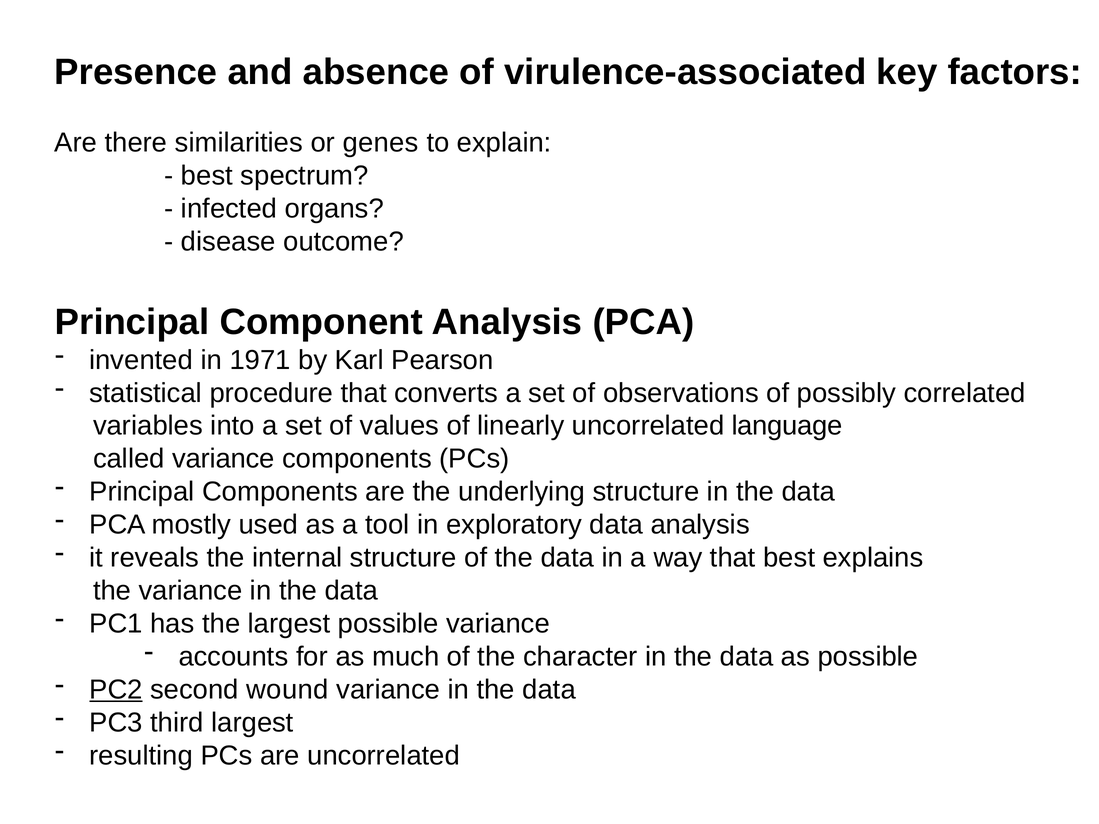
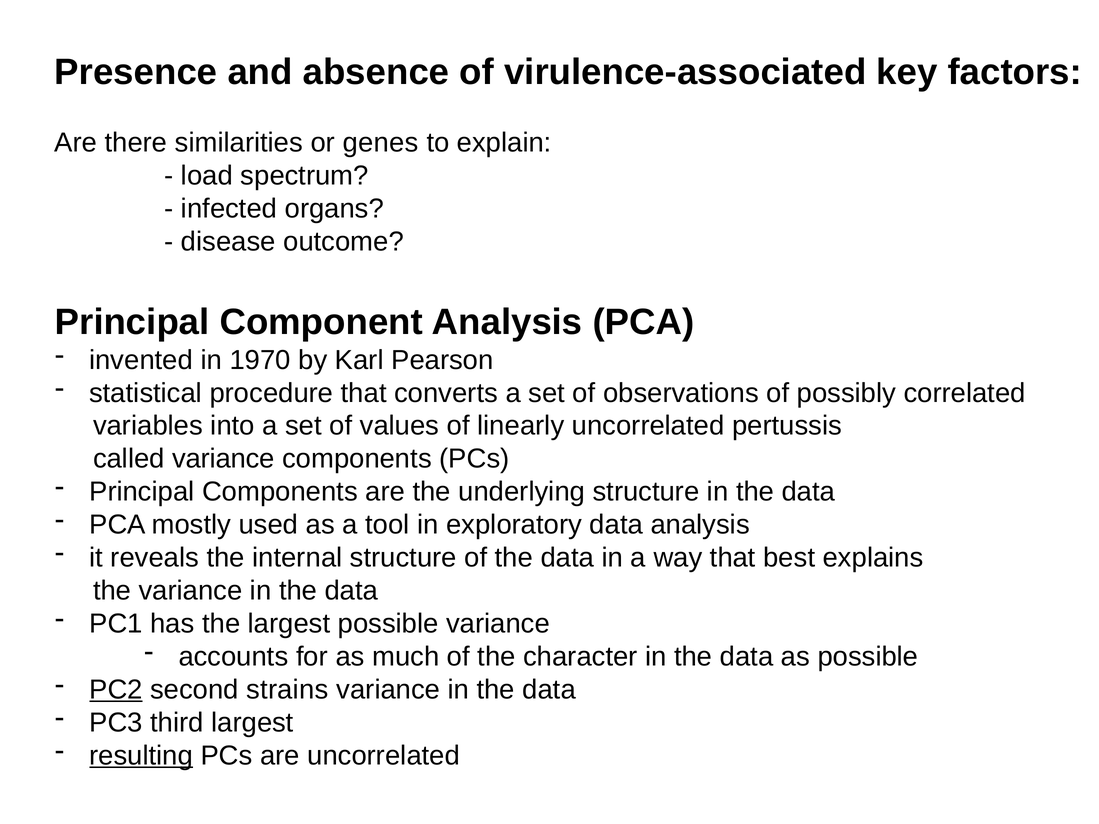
best at (207, 176): best -> load
1971: 1971 -> 1970
language: language -> pertussis
wound: wound -> strains
resulting underline: none -> present
